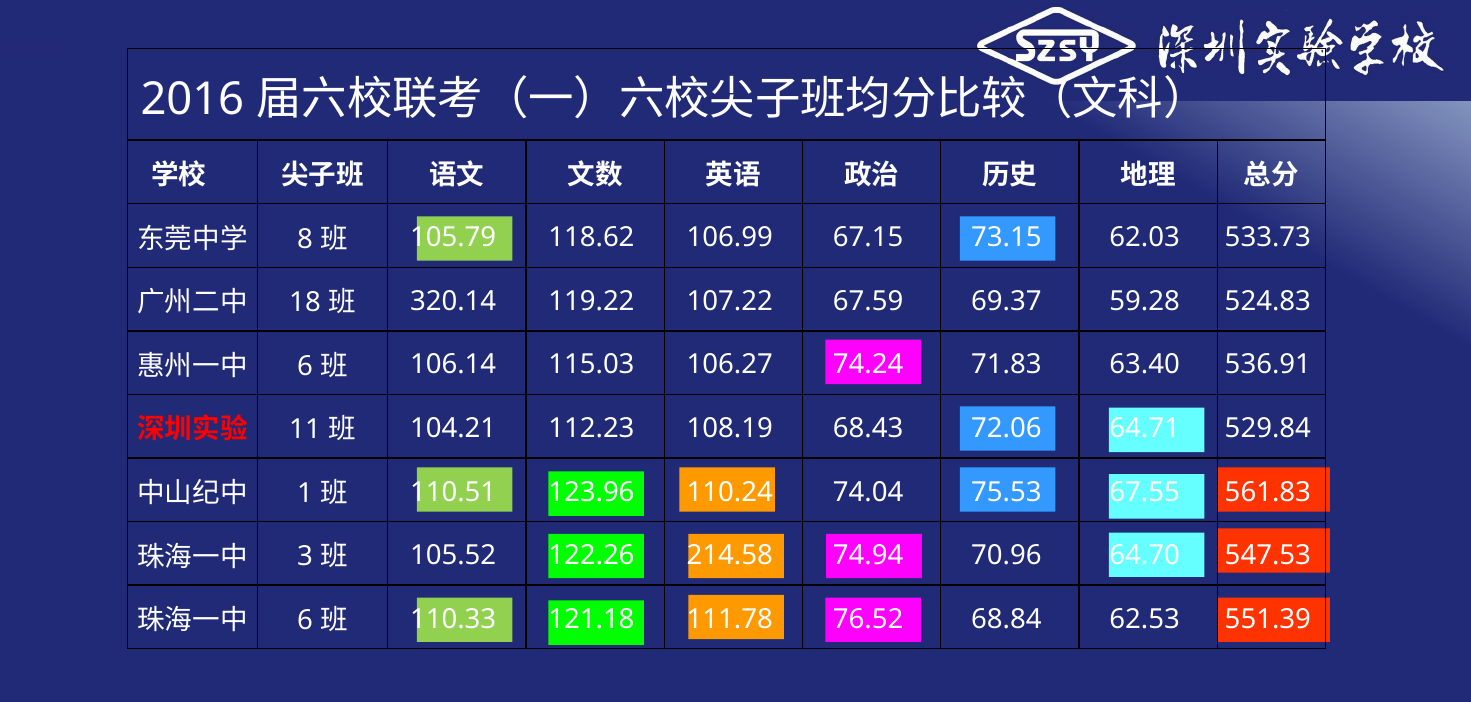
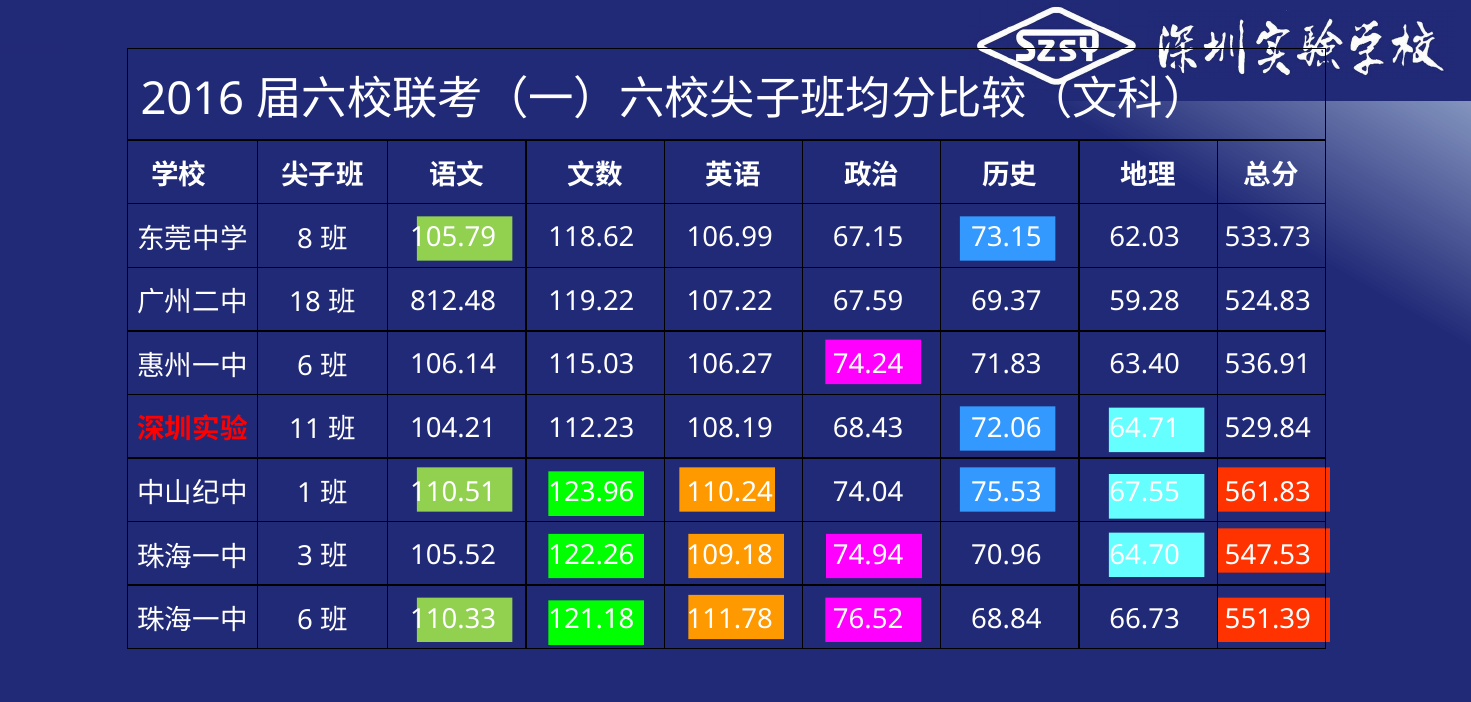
320.14: 320.14 -> 812.48
214.58: 214.58 -> 109.18
62.53: 62.53 -> 66.73
